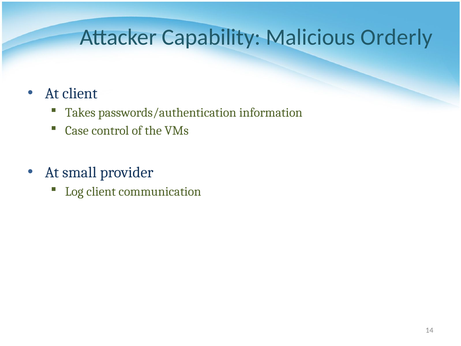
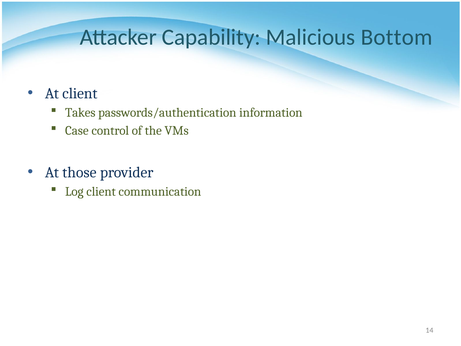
Orderly: Orderly -> Bottom
small: small -> those
